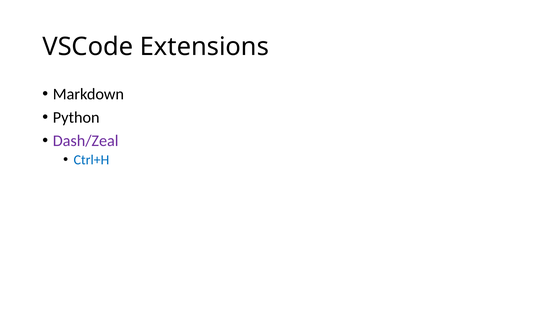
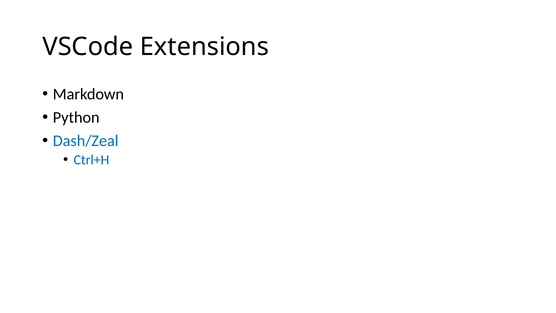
Dash/Zeal colour: purple -> blue
